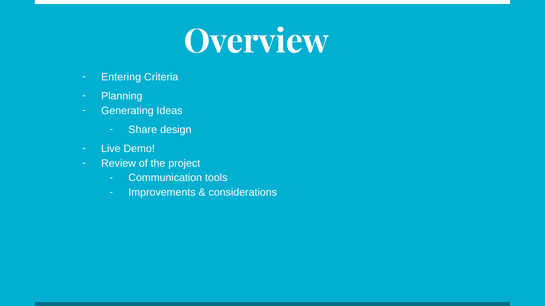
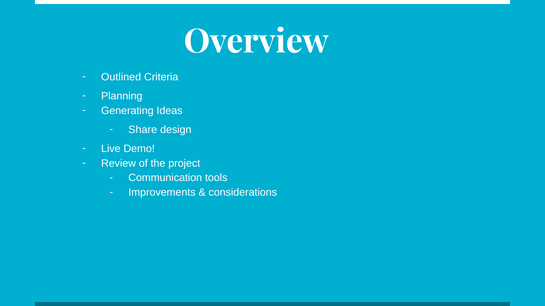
Entering: Entering -> Outlined
